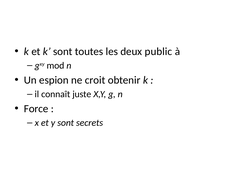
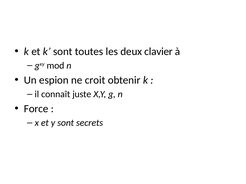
public: public -> clavier
